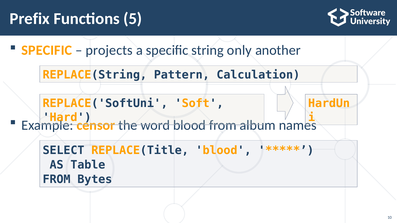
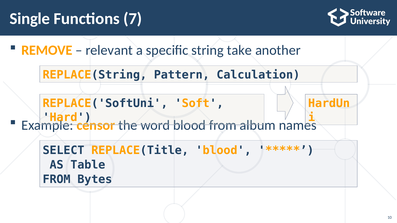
Prefix: Prefix -> Single
5: 5 -> 7
SPECIFIC at (47, 50): SPECIFIC -> REMOVE
projects: projects -> relevant
only: only -> take
